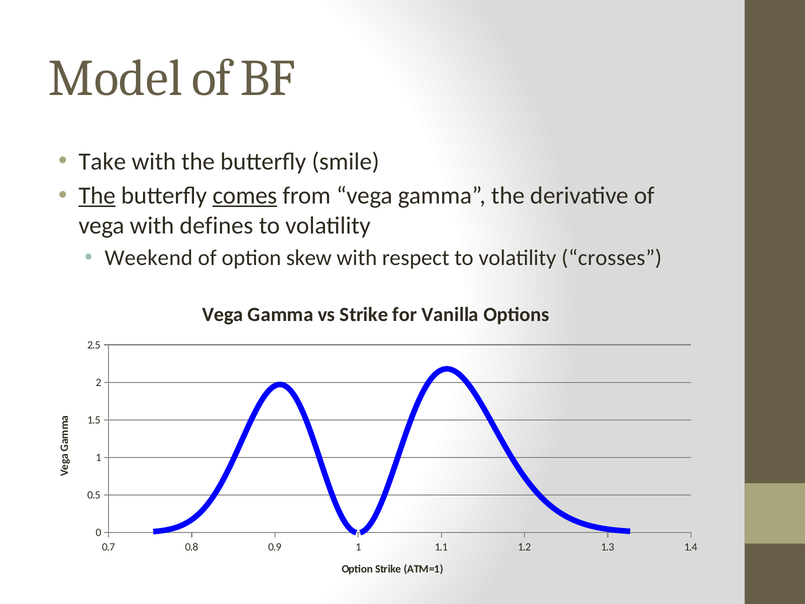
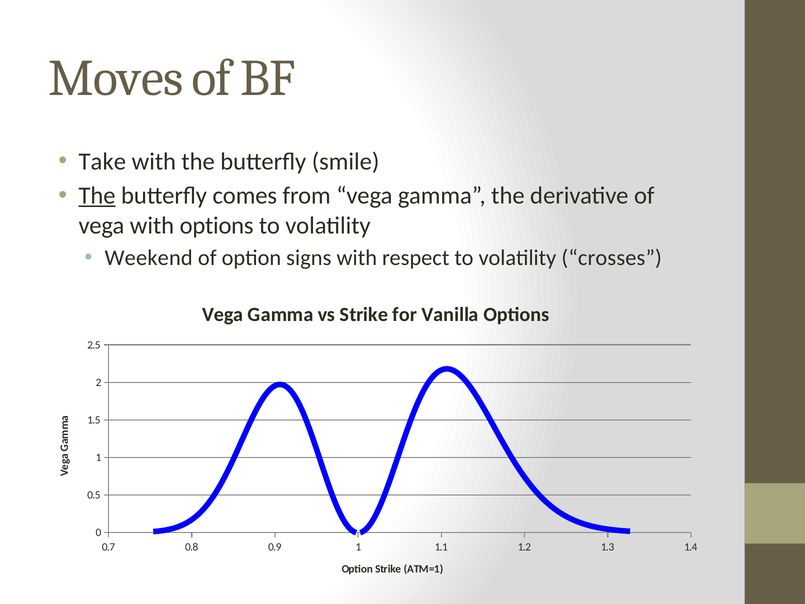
Model: Model -> Moves
comes underline: present -> none
with defines: defines -> options
skew: skew -> signs
